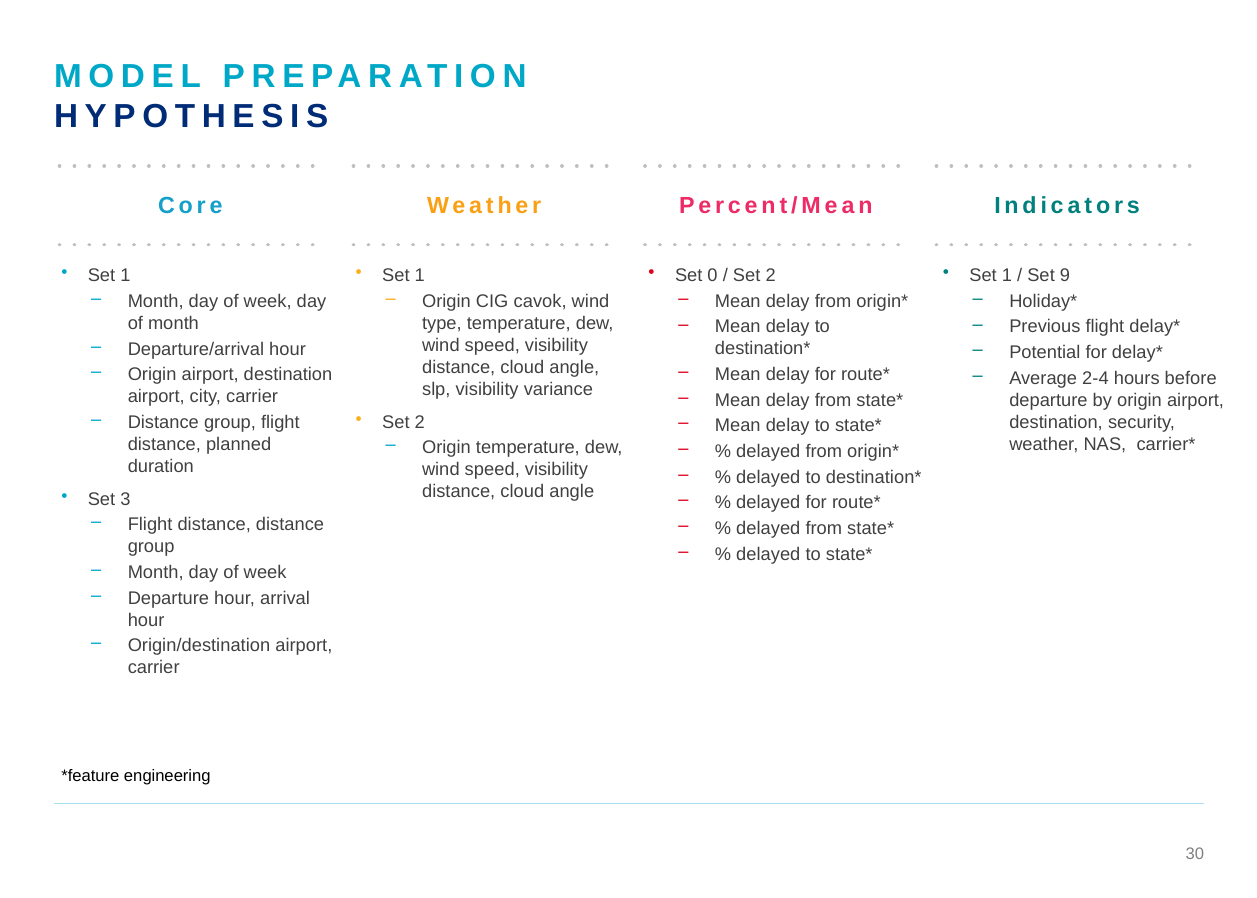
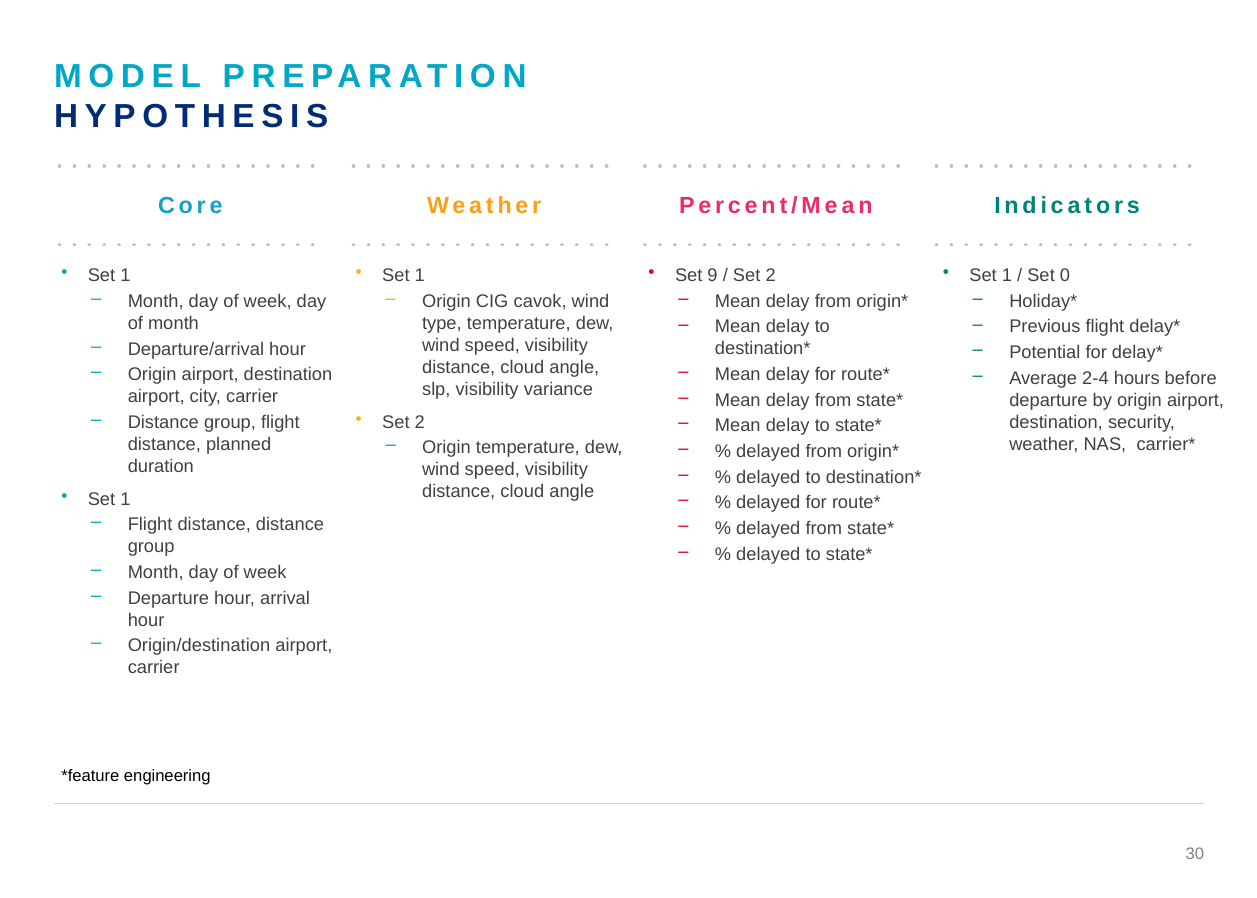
0: 0 -> 9
9: 9 -> 0
3 at (125, 499): 3 -> 1
